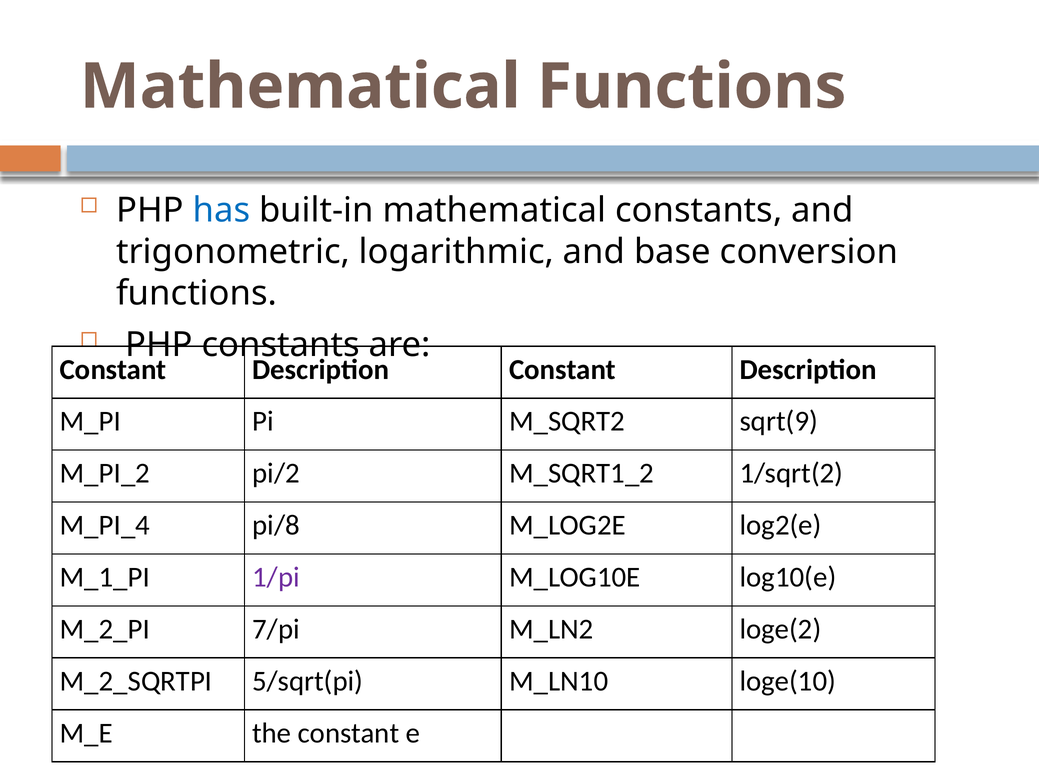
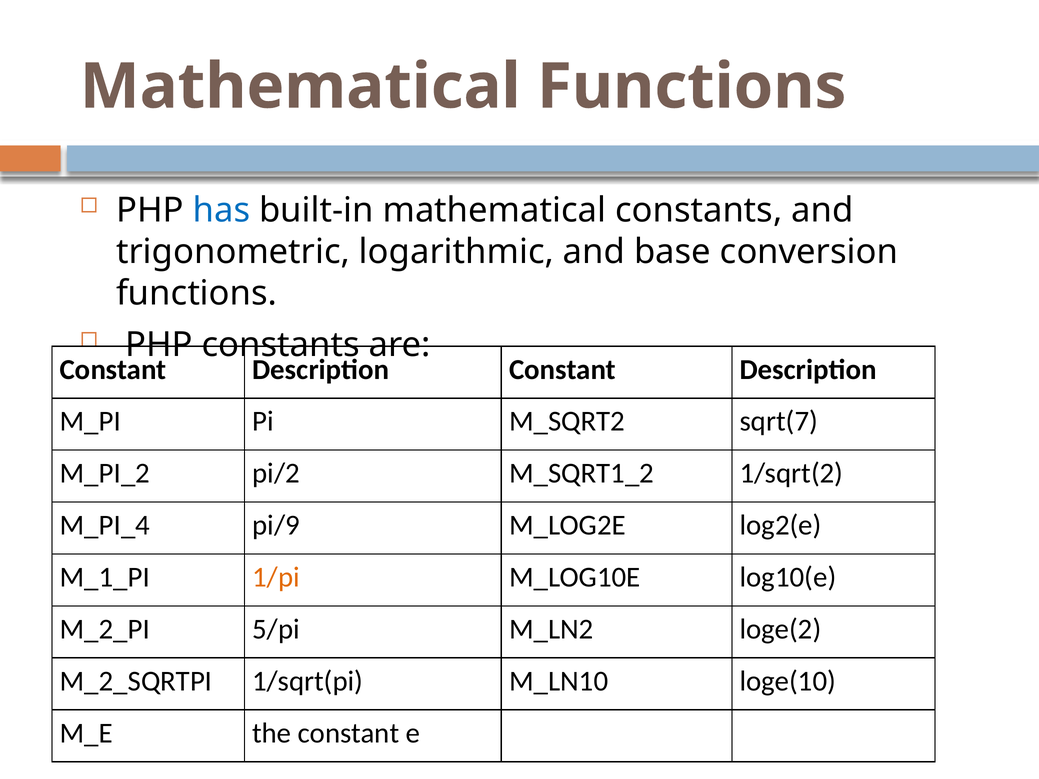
sqrt(9: sqrt(9 -> sqrt(7
pi/8: pi/8 -> pi/9
1/pi colour: purple -> orange
7/pi: 7/pi -> 5/pi
5/sqrt(pi: 5/sqrt(pi -> 1/sqrt(pi
